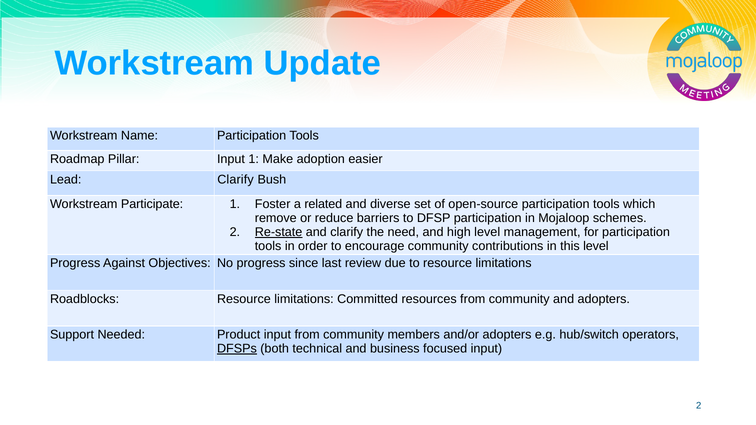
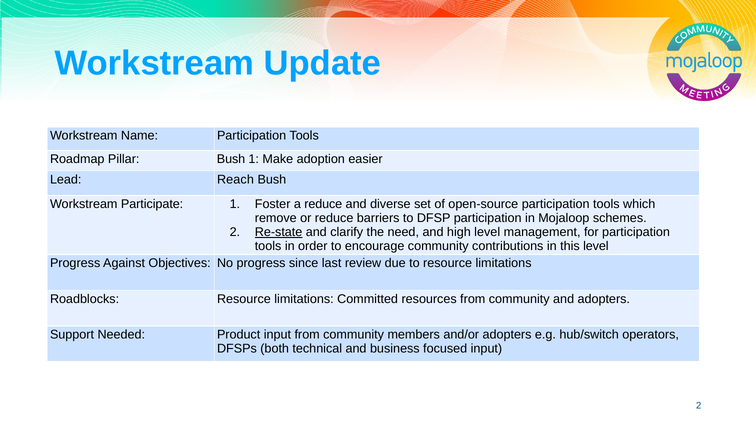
Pillar Input: Input -> Bush
Lead Clarify: Clarify -> Reach
a related: related -> reduce
DFSPs underline: present -> none
